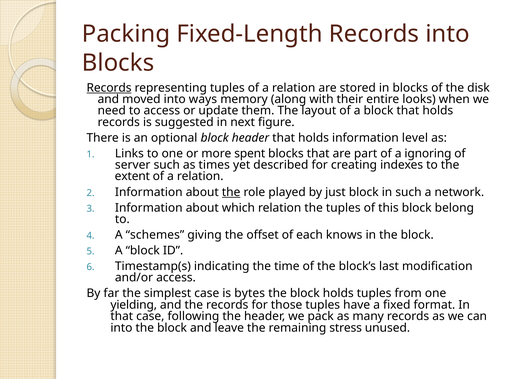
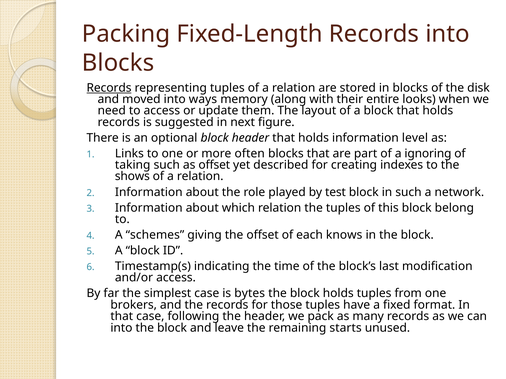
spent: spent -> often
server: server -> taking
as times: times -> offset
extent: extent -> shows
the at (231, 192) underline: present -> none
just: just -> test
yielding: yielding -> brokers
stress: stress -> starts
